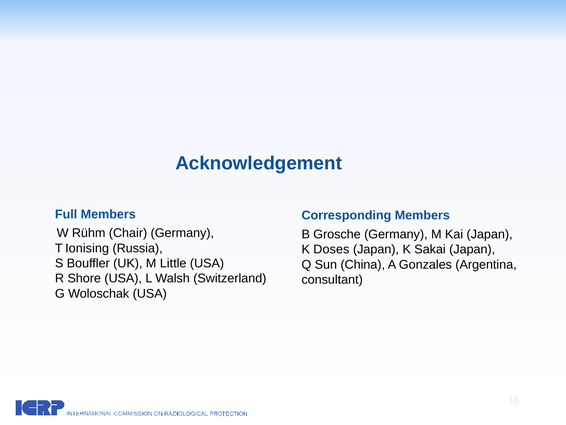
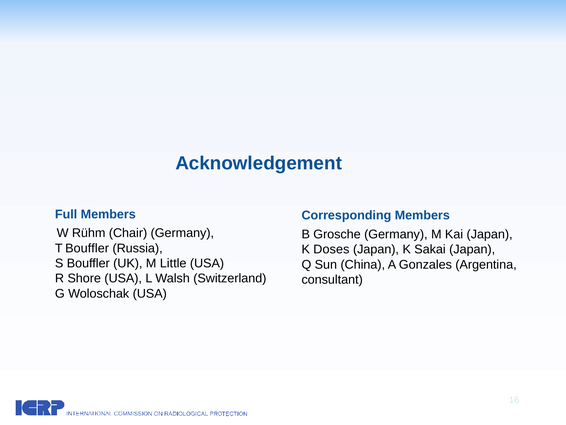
T Ionising: Ionising -> Bouffler
